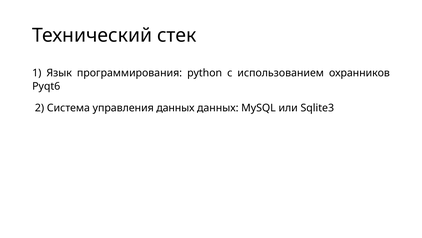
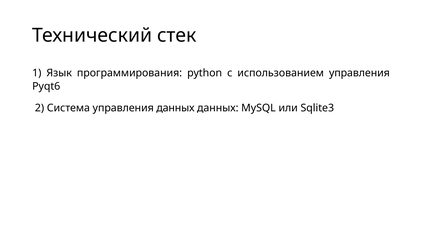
использованием охранников: охранников -> управления
